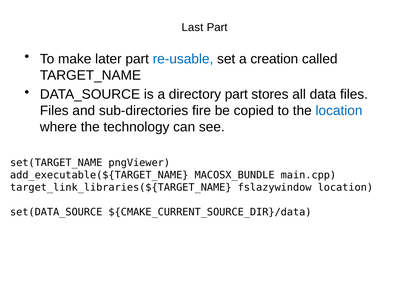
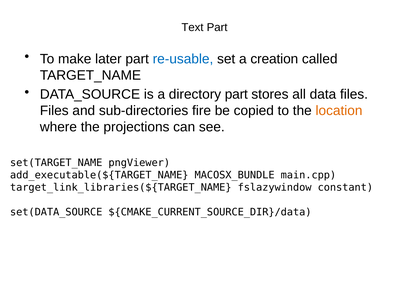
Last: Last -> Text
location at (339, 111) colour: blue -> orange
technology: technology -> projections
fslazywindow location: location -> constant
